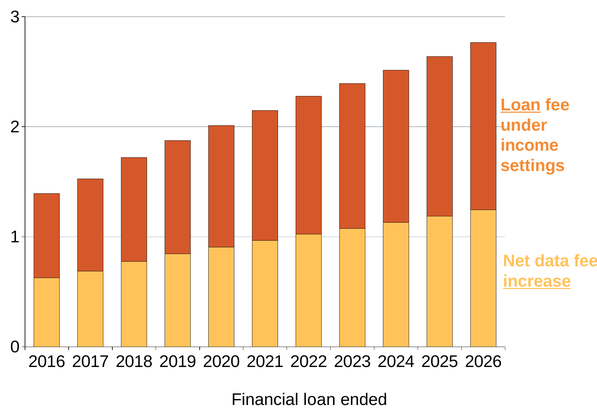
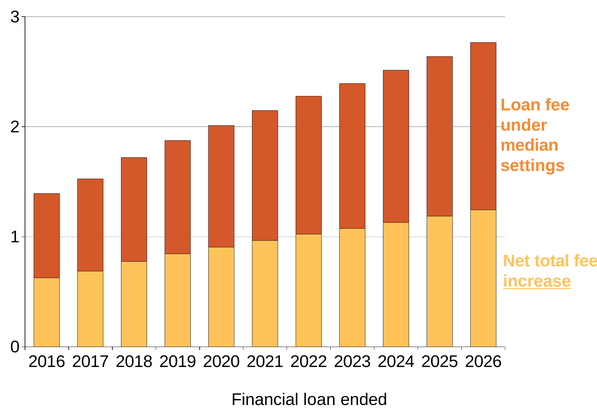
Loan at (521, 105) underline: present -> none
income: income -> median
data: data -> total
